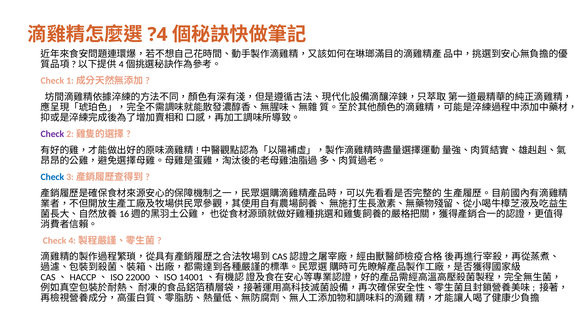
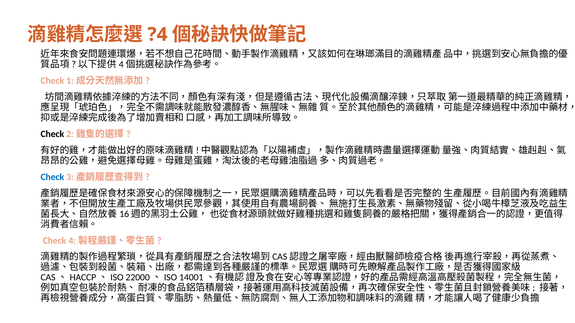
Check at (52, 134) colour: purple -> black
